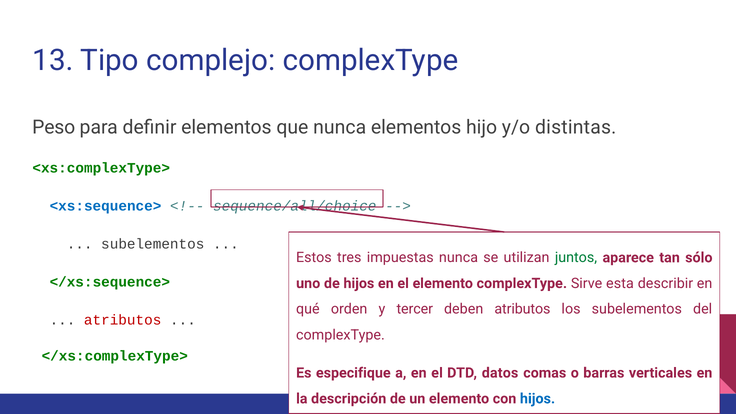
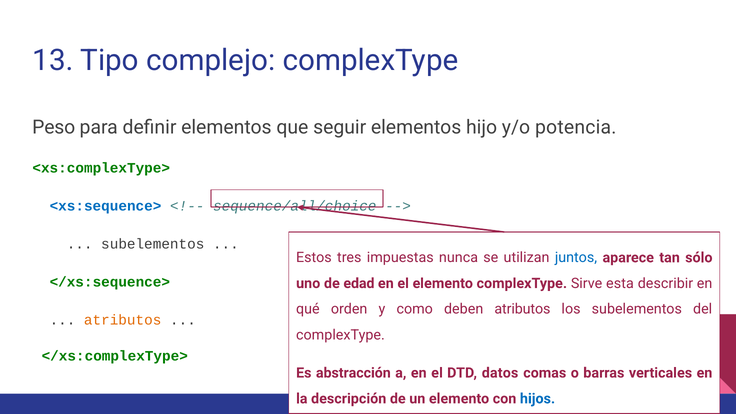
que nunca: nunca -> seguir
distintas: distintas -> potencia
juntos colour: green -> blue
de hijos: hijos -> edad
tercer: tercer -> como
atributos at (123, 320) colour: red -> orange
especifique: especifique -> abstracción
